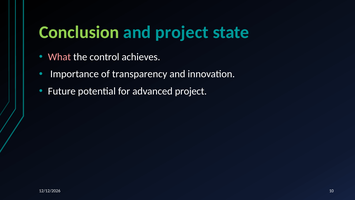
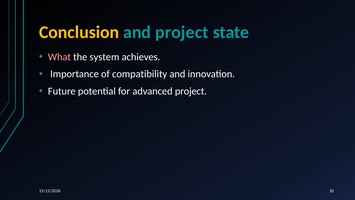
Conclusion colour: light green -> yellow
control: control -> system
transparency: transparency -> compatibility
